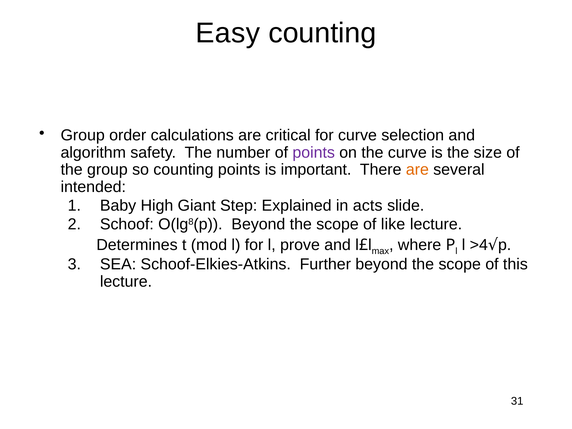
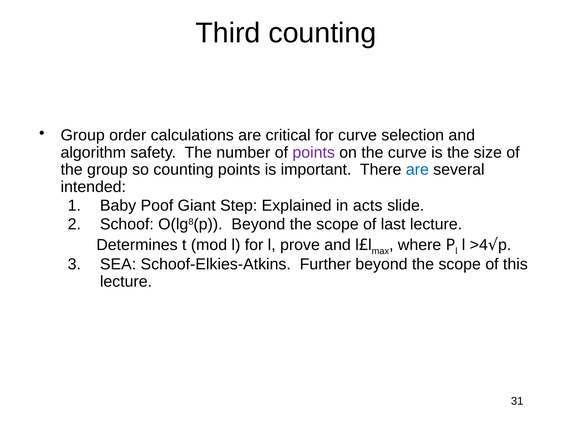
Easy: Easy -> Third
are at (417, 170) colour: orange -> blue
High: High -> Poof
like: like -> last
